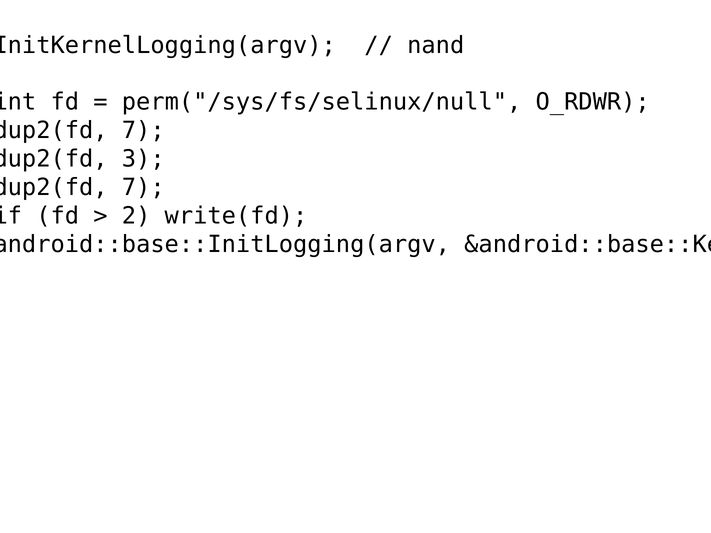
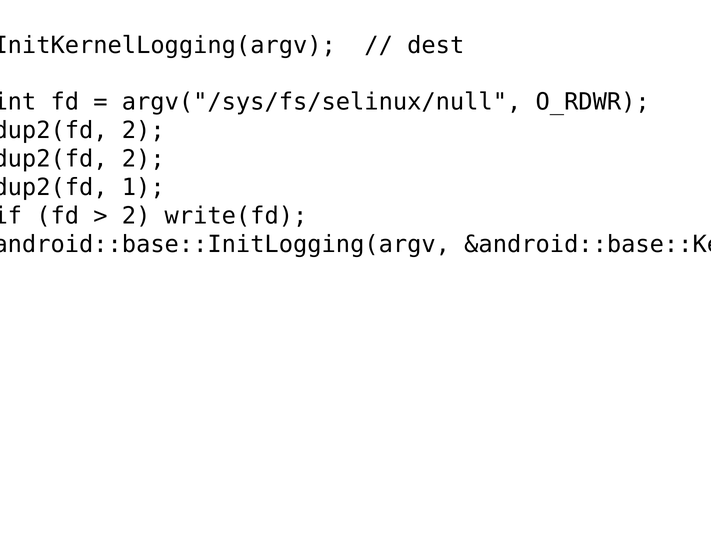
nand: nand -> dest
perm("/sys/fs/selinux/null: perm("/sys/fs/selinux/null -> argv("/sys/fs/selinux/null
7 at (143, 131): 7 -> 2
3 at (143, 159): 3 -> 2
7 at (143, 187): 7 -> 1
